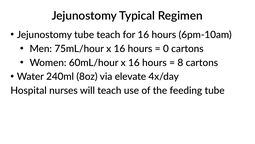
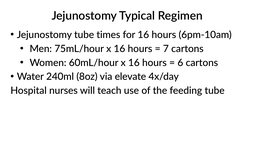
tube teach: teach -> times
0: 0 -> 7
8: 8 -> 6
